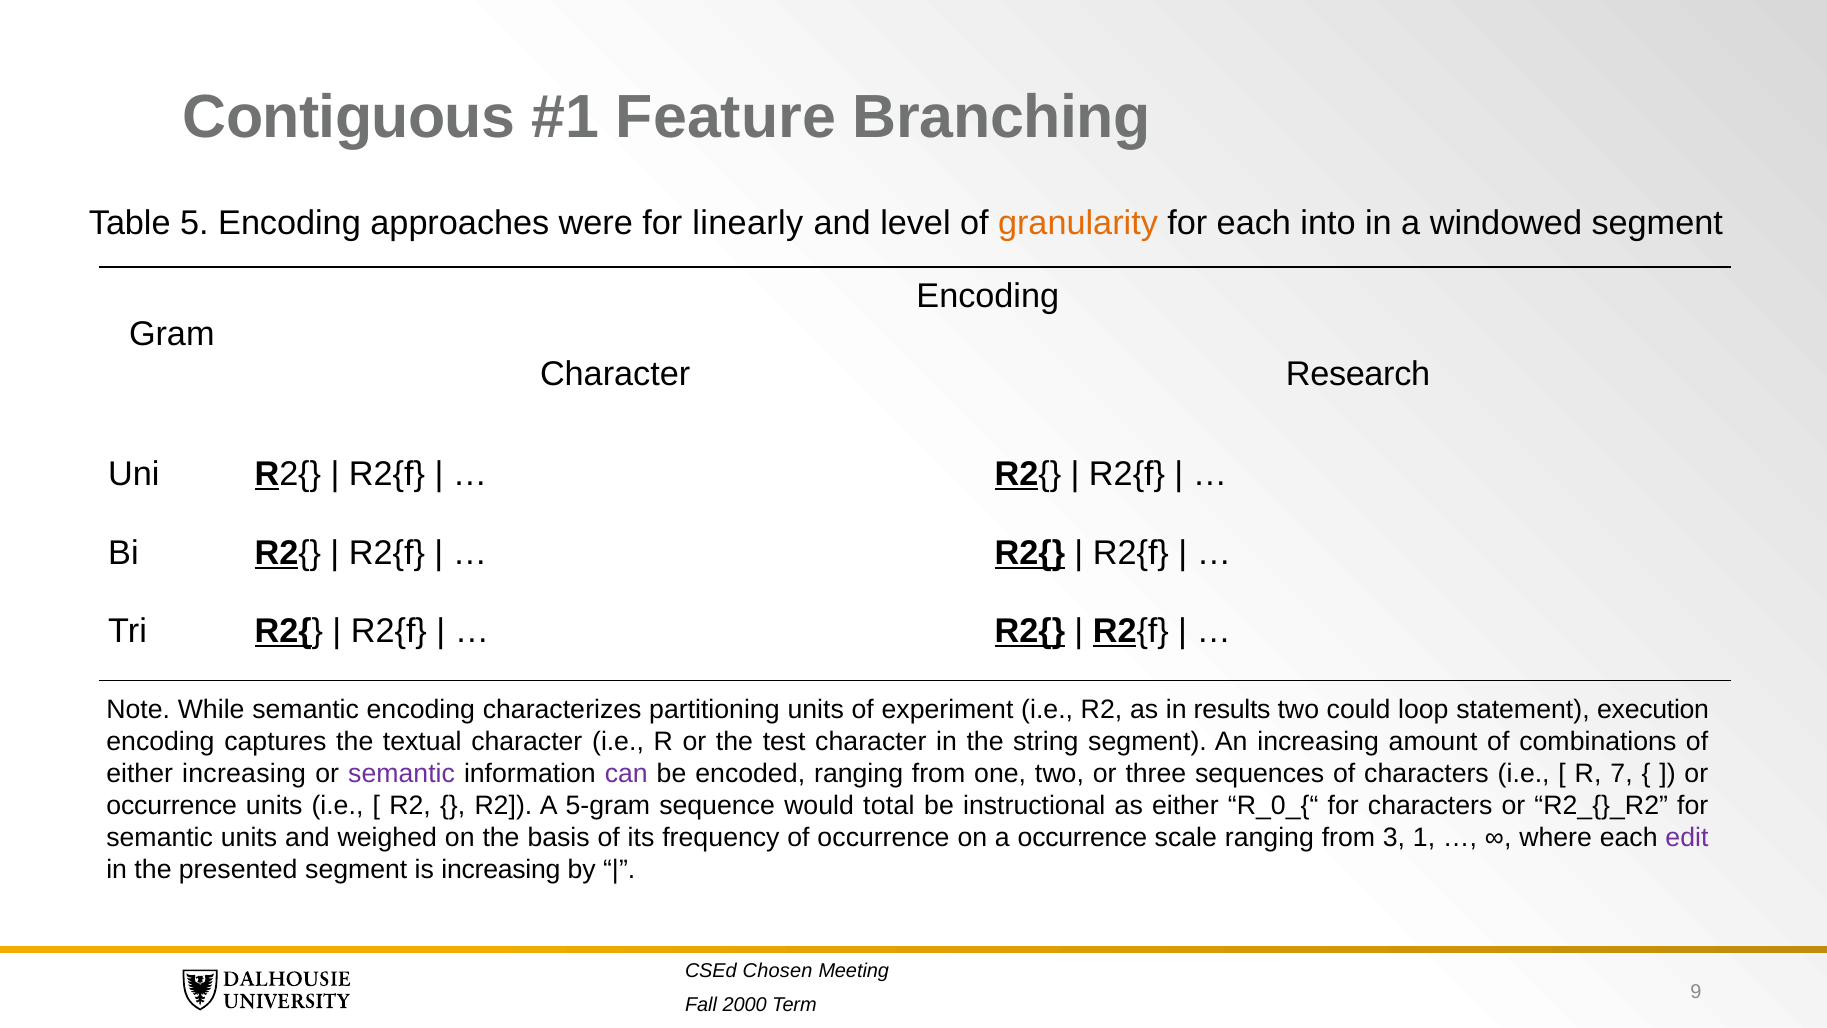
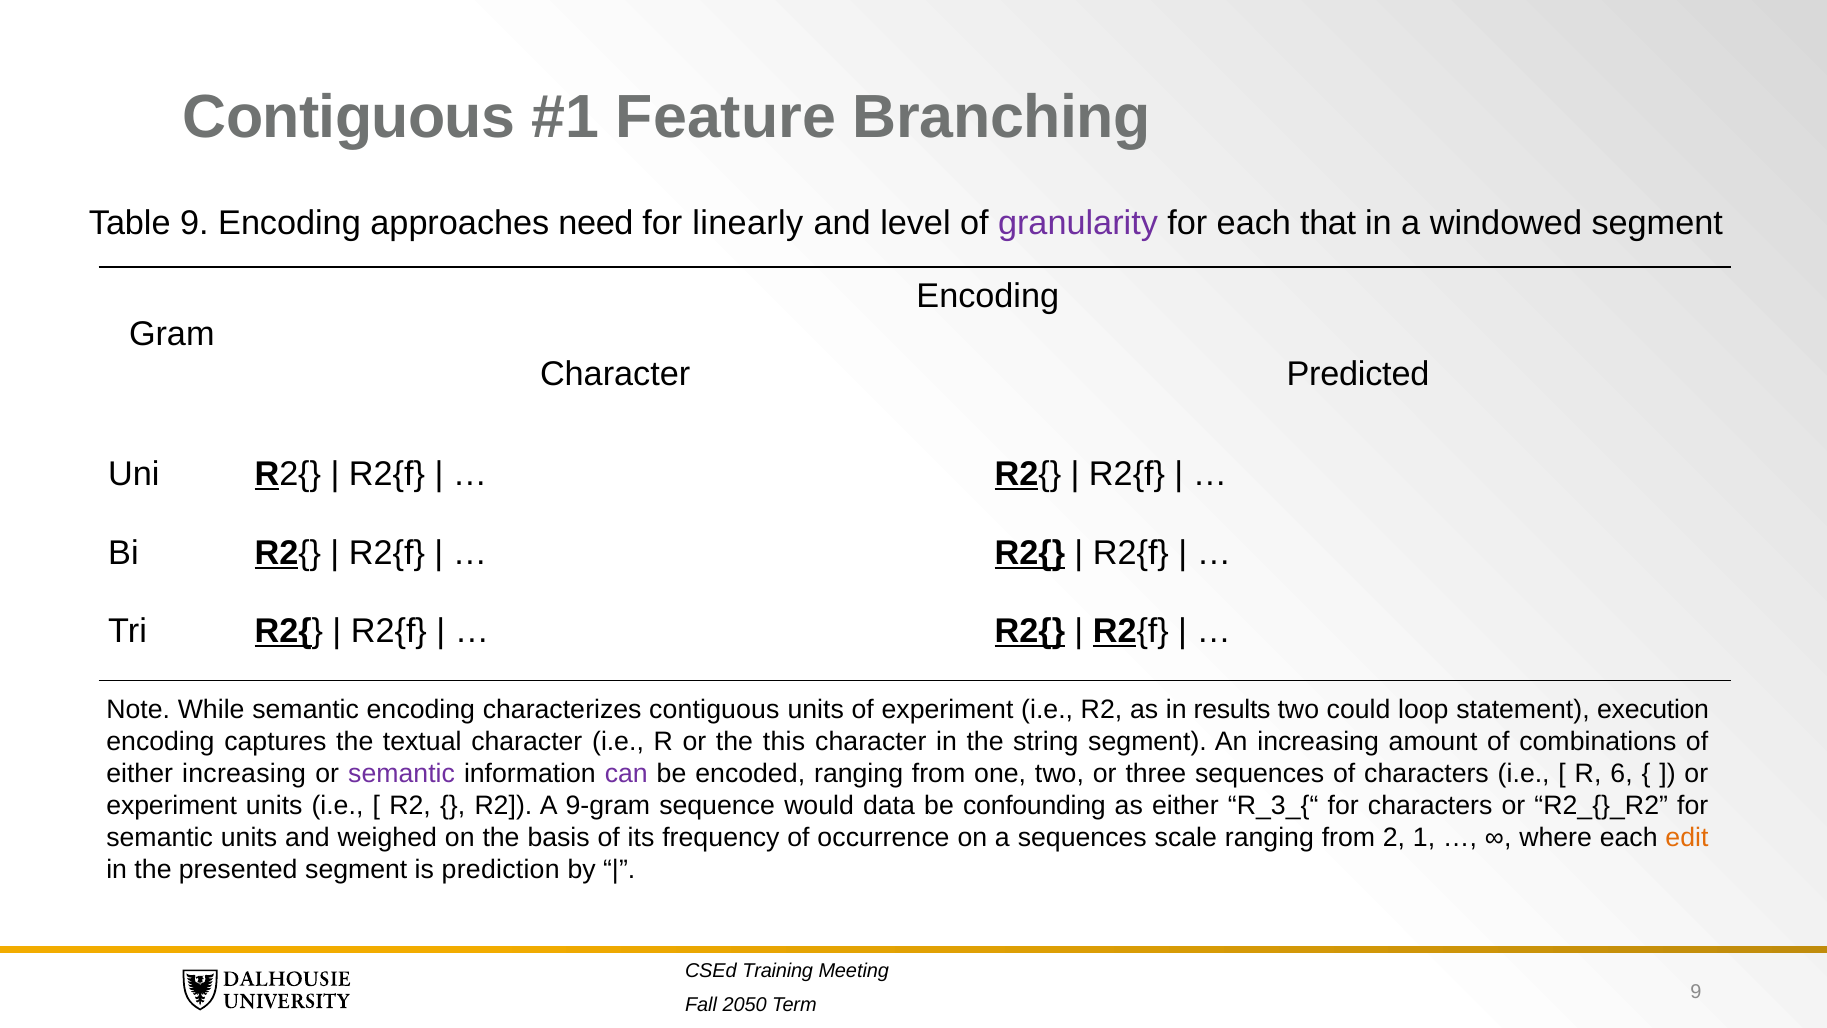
Table 5: 5 -> 9
were: were -> need
granularity colour: orange -> purple
into: into -> that
Research: Research -> Predicted
characterizes partitioning: partitioning -> contiguous
test: test -> this
7: 7 -> 6
occurrence at (172, 806): occurrence -> experiment
5-gram: 5-gram -> 9-gram
total: total -> data
instructional: instructional -> confounding
R_0_{“: R_0_{“ -> R_3_{“
a occurrence: occurrence -> sequences
3: 3 -> 2
edit colour: purple -> orange
is increasing: increasing -> prediction
Chosen: Chosen -> Training
2000: 2000 -> 2050
